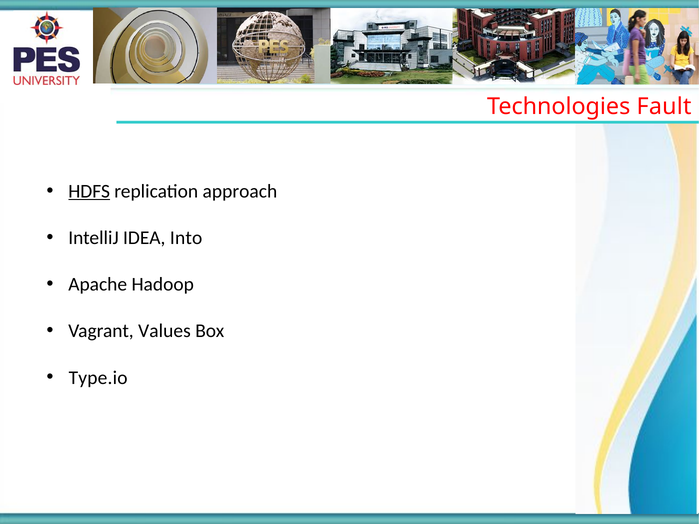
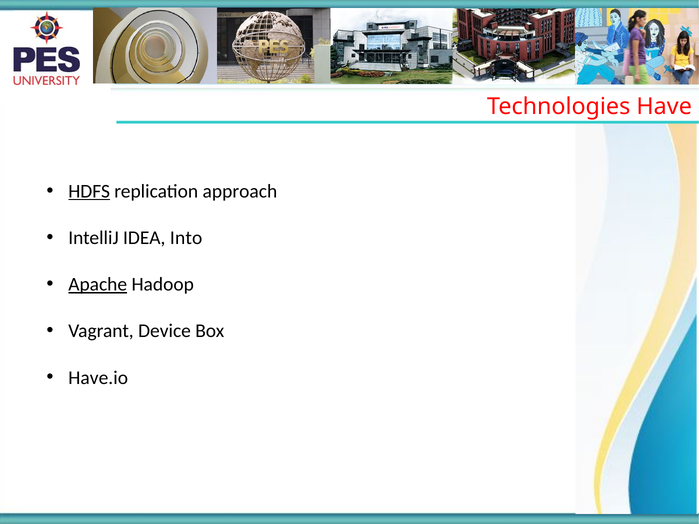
Fault: Fault -> Have
Apache underline: none -> present
Values: Values -> Device
Type.io: Type.io -> Have.io
